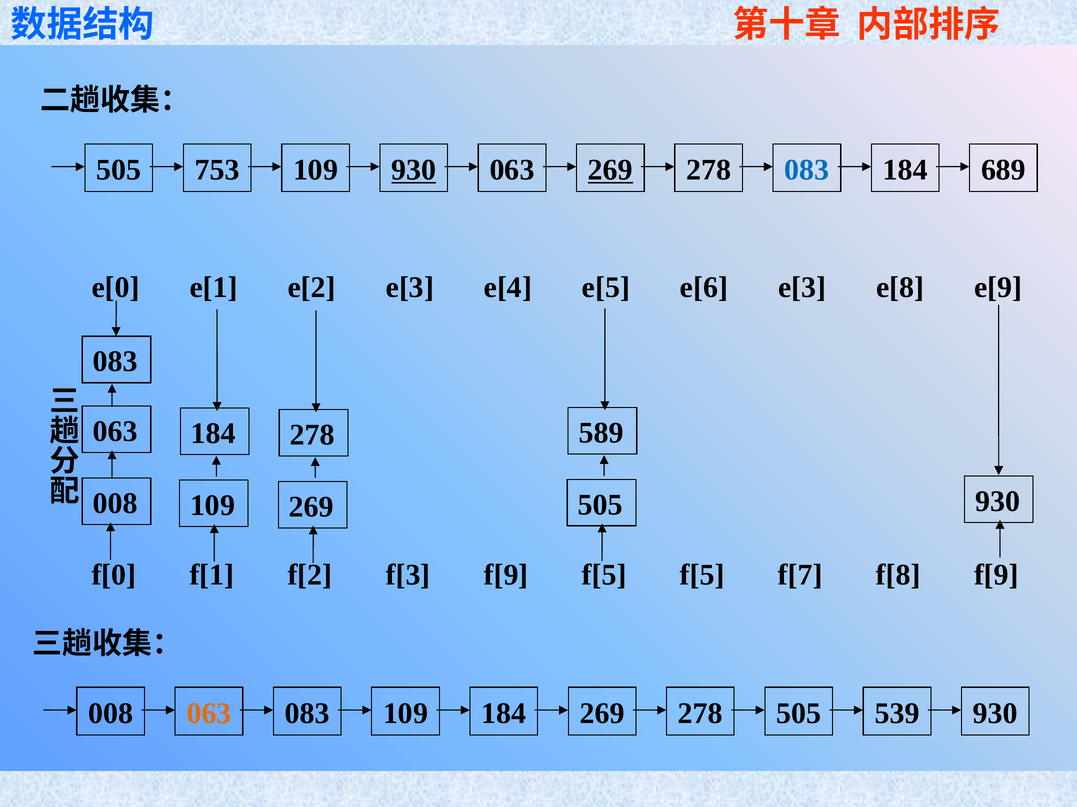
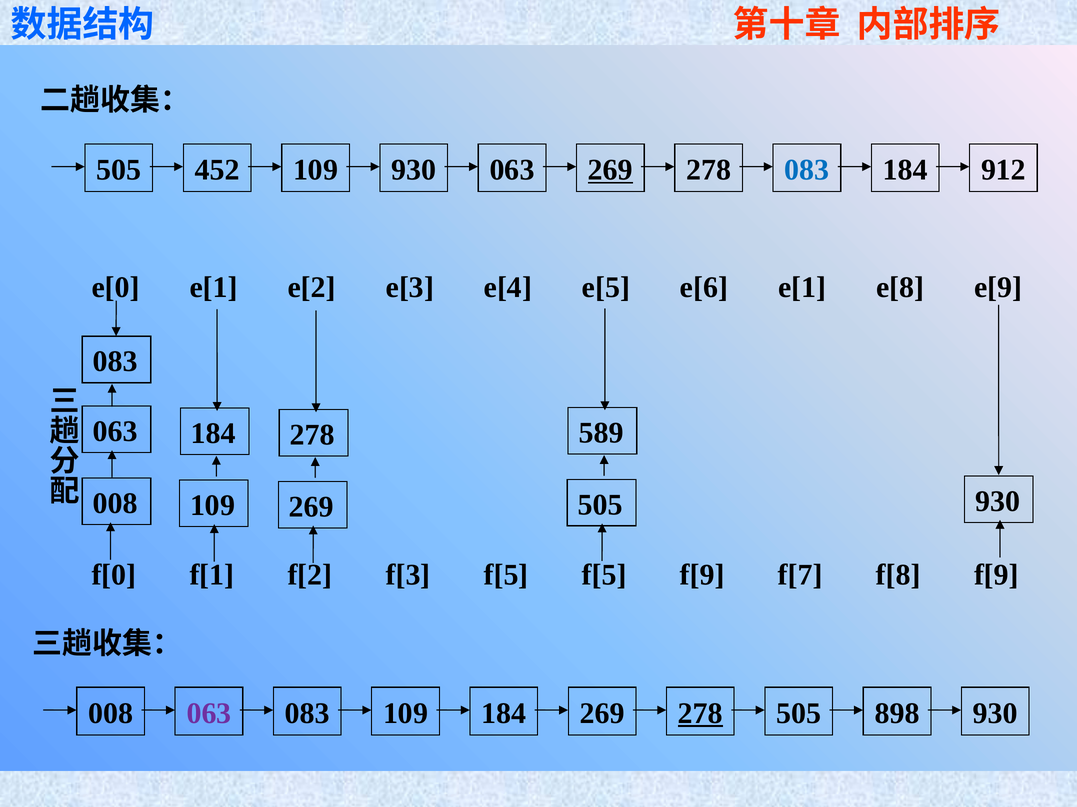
753: 753 -> 452
930 at (414, 170) underline: present -> none
689: 689 -> 912
e[6 e[3: e[3 -> e[1
f[3 f[9: f[9 -> f[5
f[5 f[5: f[5 -> f[9
063 at (209, 714) colour: orange -> purple
278 at (700, 714) underline: none -> present
539: 539 -> 898
